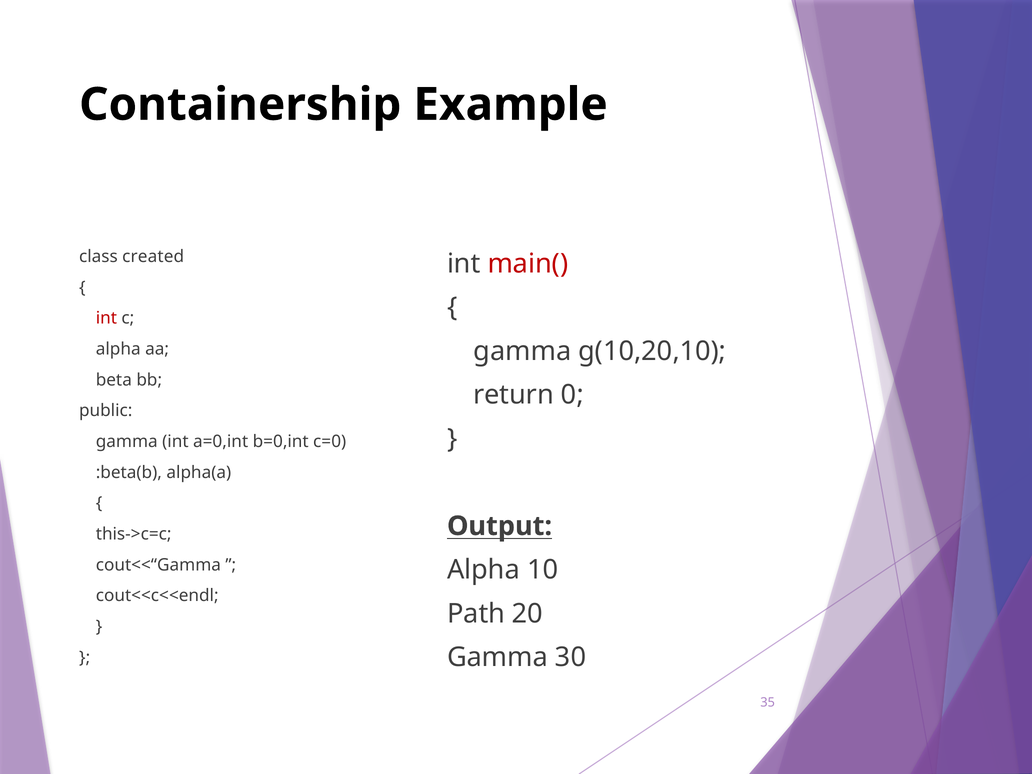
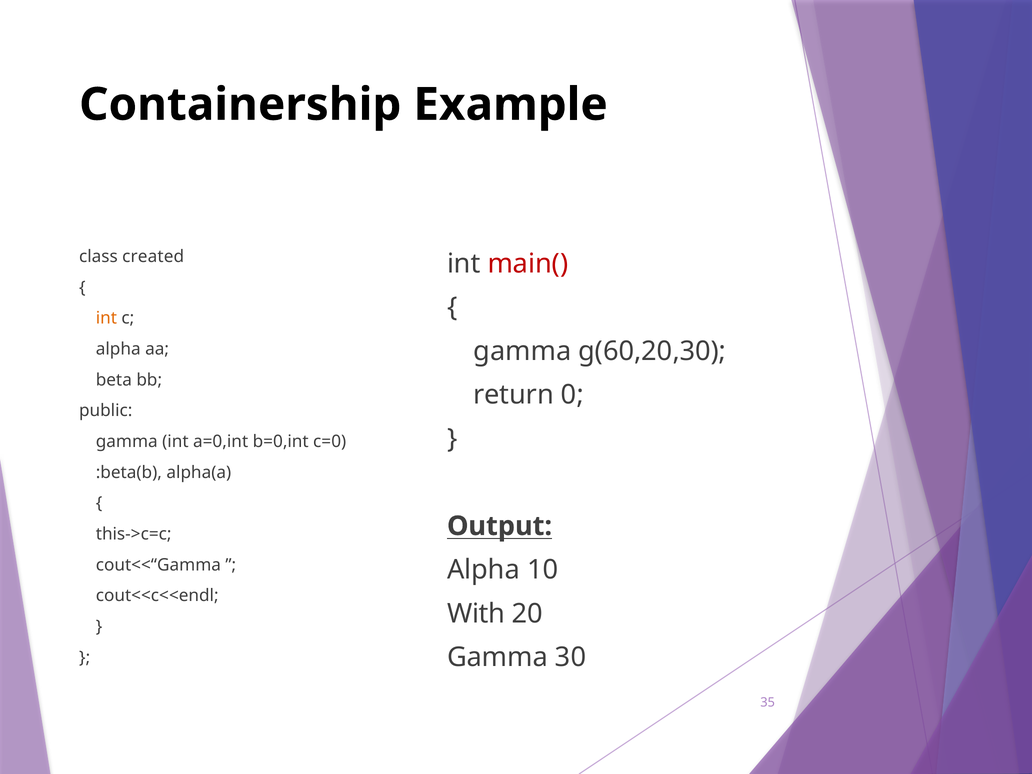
int at (106, 318) colour: red -> orange
g(10,20,10: g(10,20,10 -> g(60,20,30
Path: Path -> With
